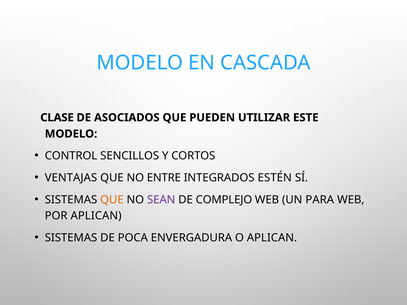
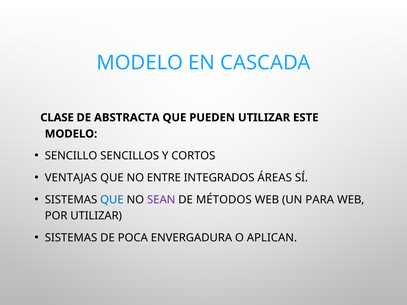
ASOCIADOS: ASOCIADOS -> ABSTRACTA
CONTROL: CONTROL -> SENCILLO
ESTÉN: ESTÉN -> ÁREAS
QUE at (112, 200) colour: orange -> blue
COMPLEJO: COMPLEJO -> MÉTODOS
POR APLICAN: APLICAN -> UTILIZAR
